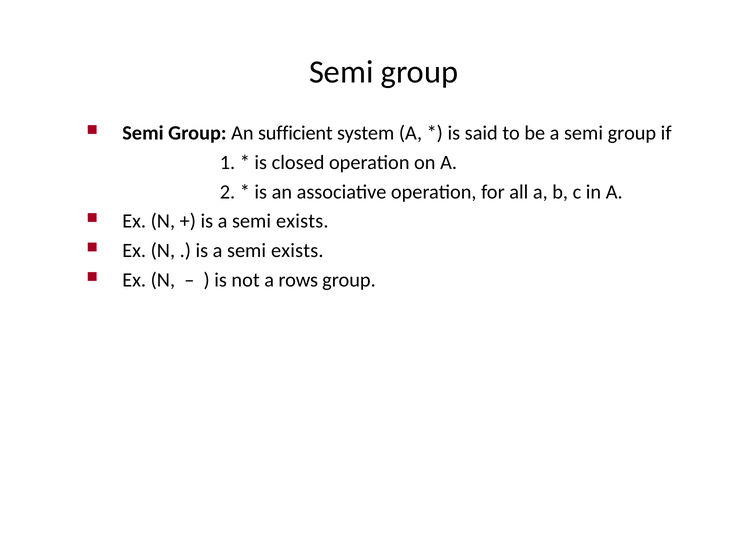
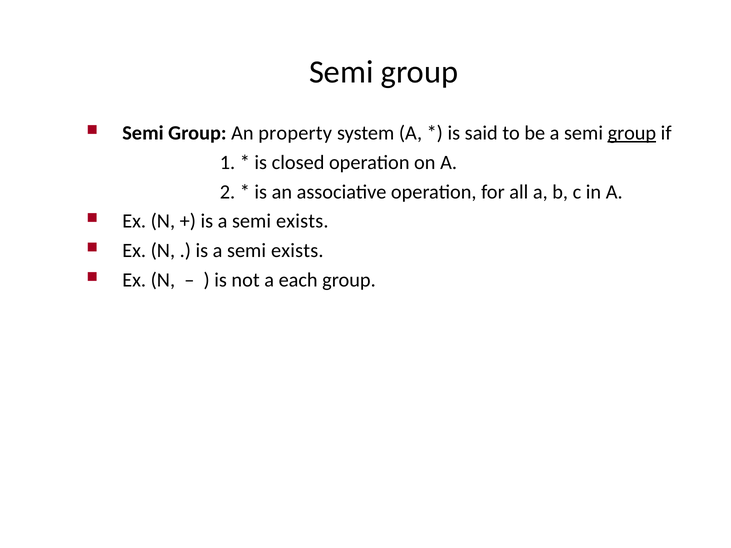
sufficient: sufficient -> property
group at (632, 133) underline: none -> present
rows: rows -> each
